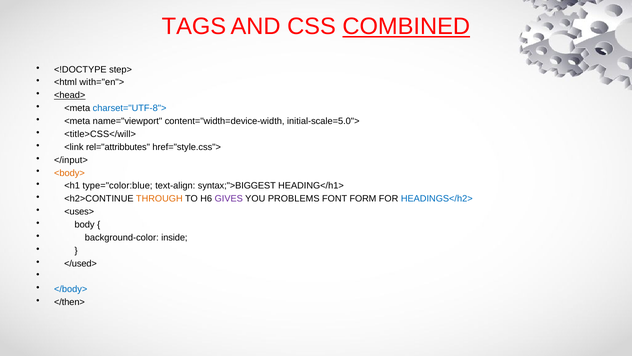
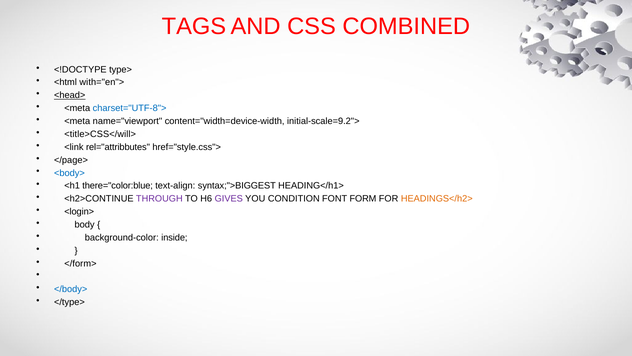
COMBINED underline: present -> none
step>: step> -> type>
initial-scale=5.0">: initial-scale=5.0"> -> initial-scale=9.2">
</input>: </input> -> </page>
<body> colour: orange -> blue
type="color:blue: type="color:blue -> there="color:blue
THROUGH colour: orange -> purple
PROBLEMS: PROBLEMS -> CONDITION
HEADINGS</h2> colour: blue -> orange
<uses>: <uses> -> <login>
</used>: </used> -> </form>
</then>: </then> -> </type>
